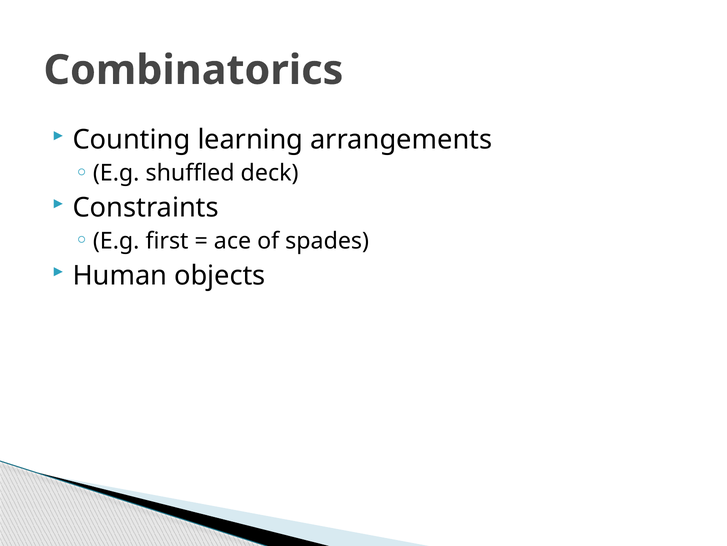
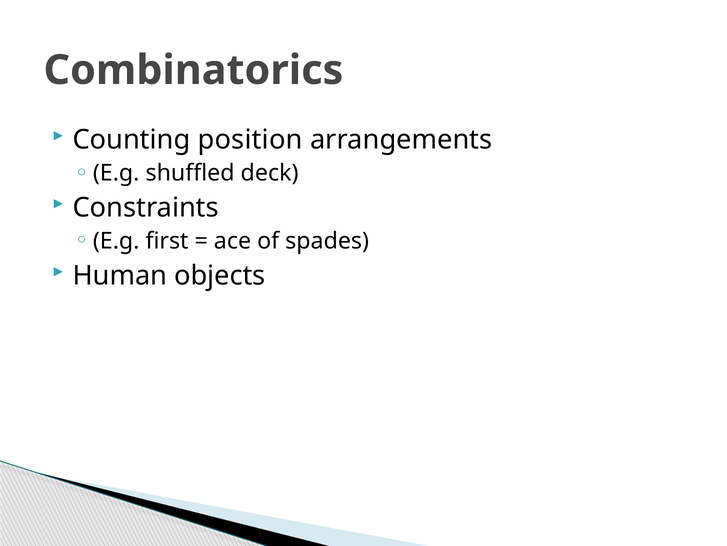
learning: learning -> position
